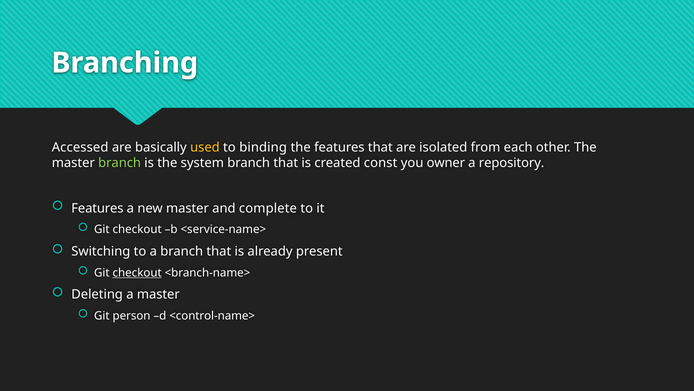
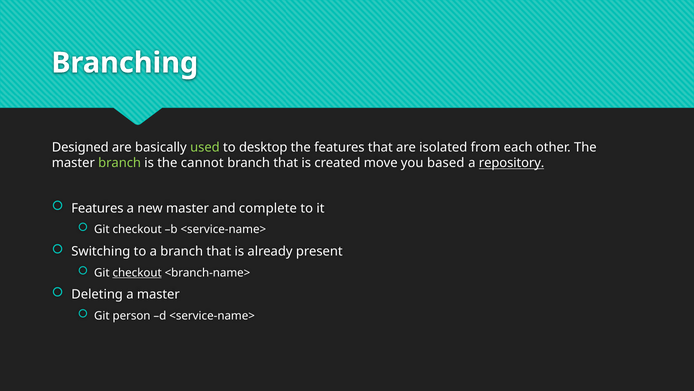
Accessed: Accessed -> Designed
used colour: yellow -> light green
binding: binding -> desktop
system: system -> cannot
const: const -> move
owner: owner -> based
repository underline: none -> present
d <control-name>: <control-name> -> <service-name>
